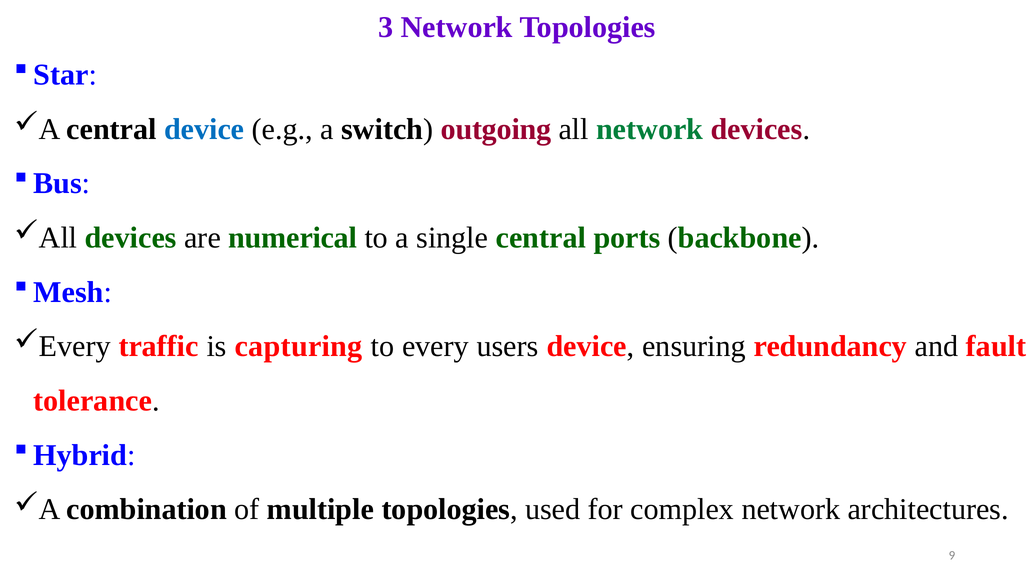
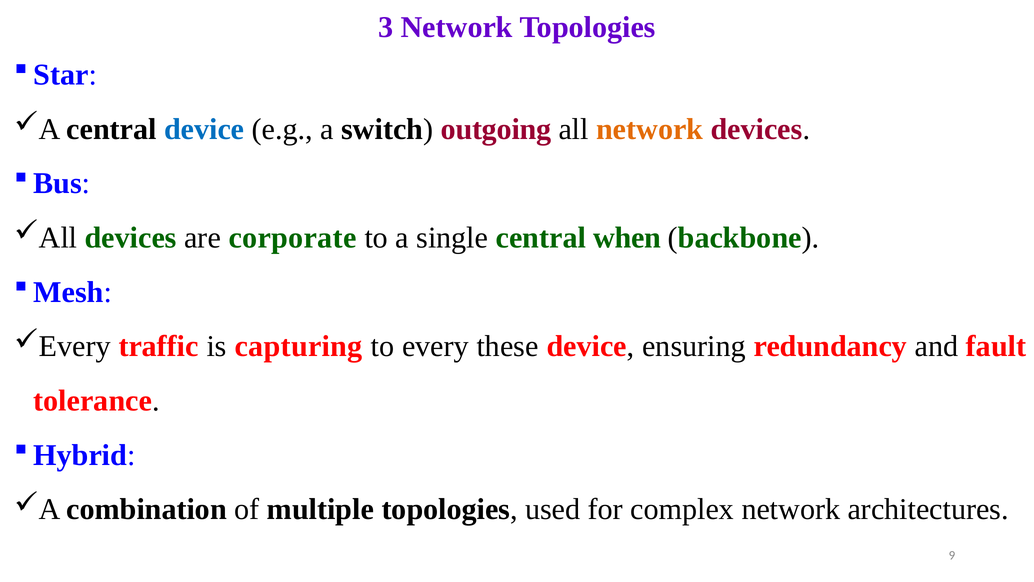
network at (650, 129) colour: green -> orange
numerical: numerical -> corporate
ports: ports -> when
users: users -> these
